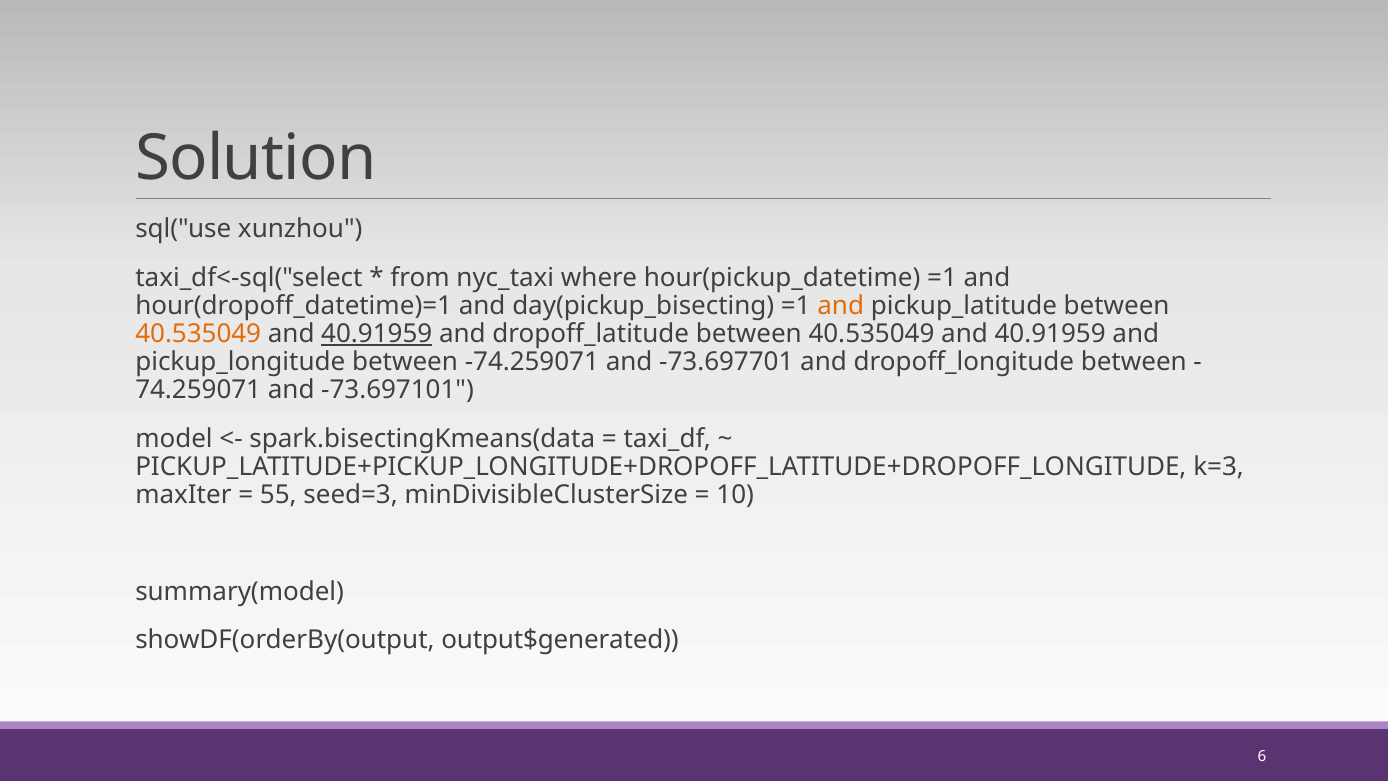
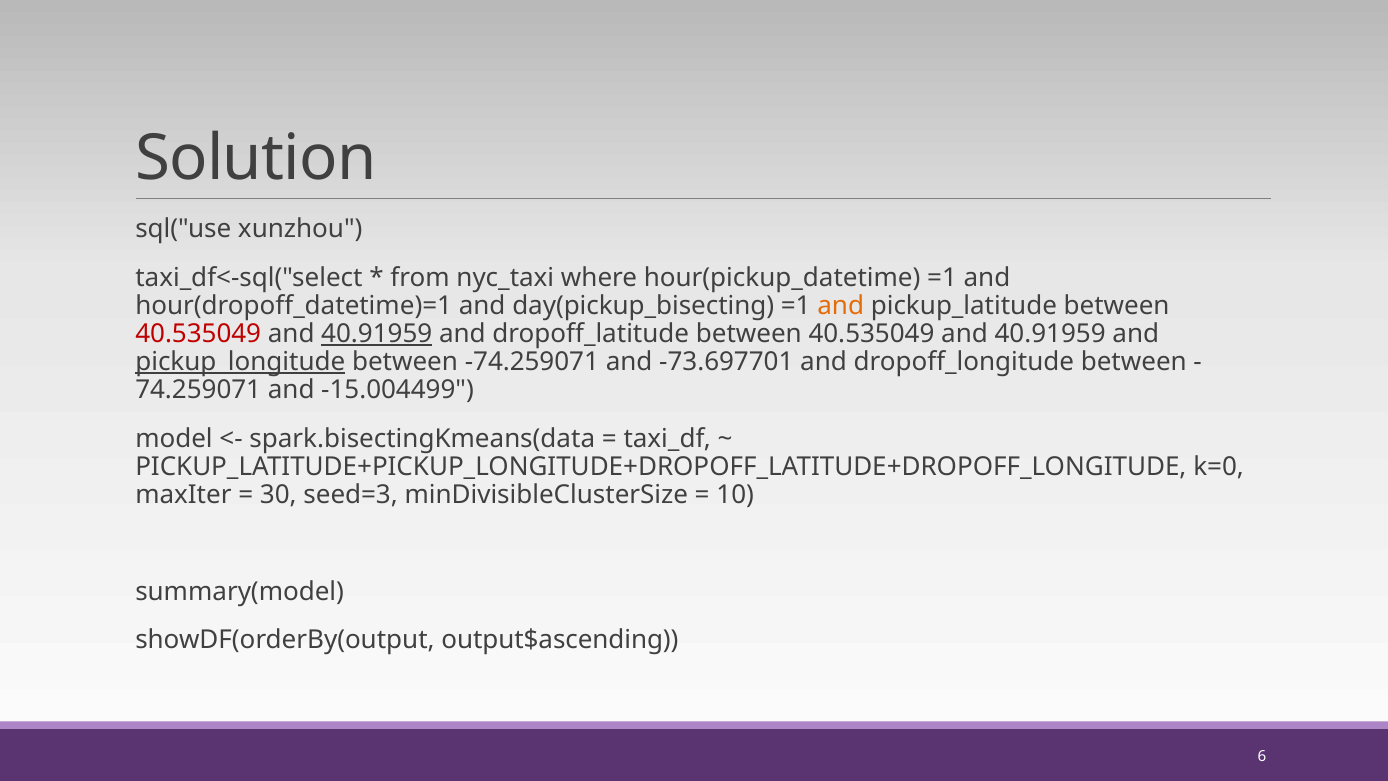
40.535049 at (198, 334) colour: orange -> red
pickup_longitude underline: none -> present
-73.697101: -73.697101 -> -15.004499
k=3: k=3 -> k=0
55: 55 -> 30
output$generated: output$generated -> output$ascending
